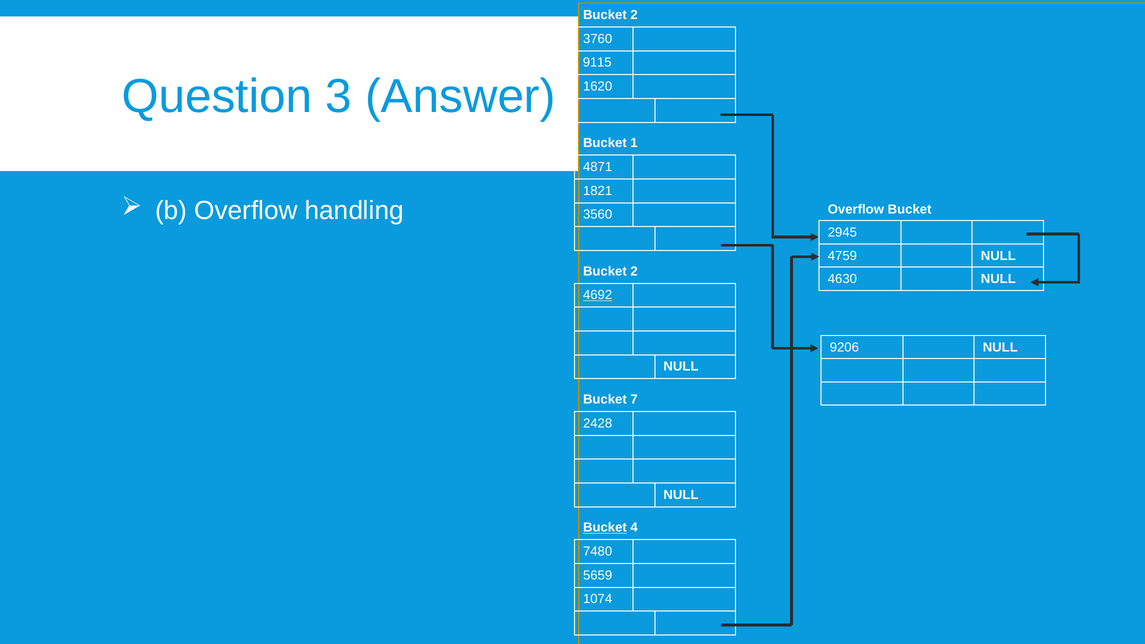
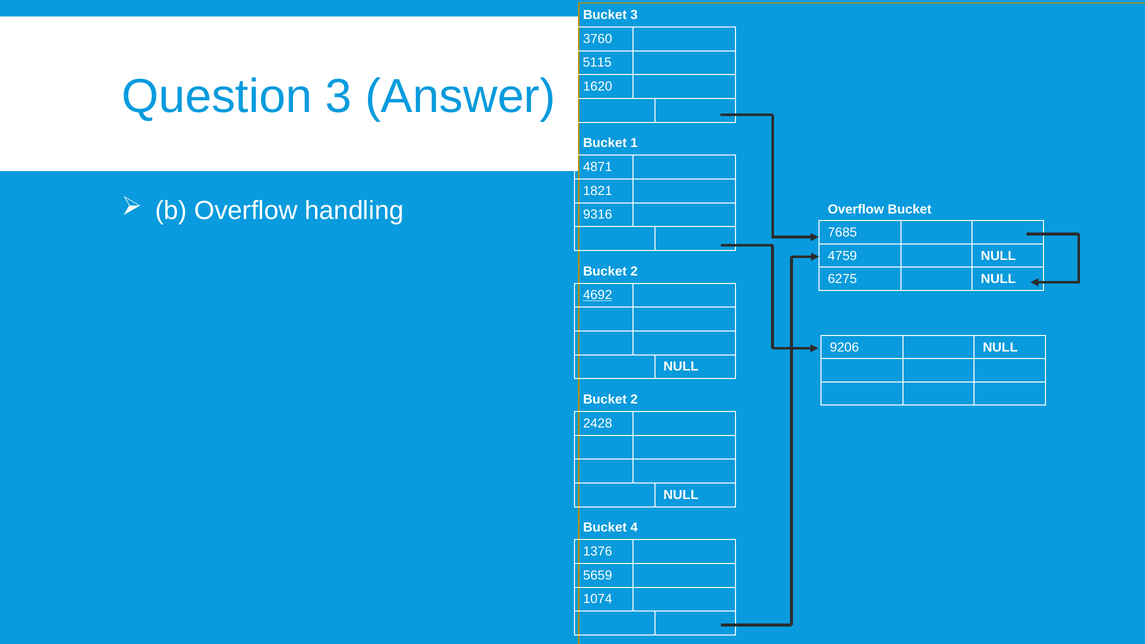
2 at (634, 15): 2 -> 3
9115: 9115 -> 5115
3560: 3560 -> 9316
2945: 2945 -> 7685
4630: 4630 -> 6275
7 at (634, 399): 7 -> 2
Bucket at (605, 528) underline: present -> none
7480: 7480 -> 1376
